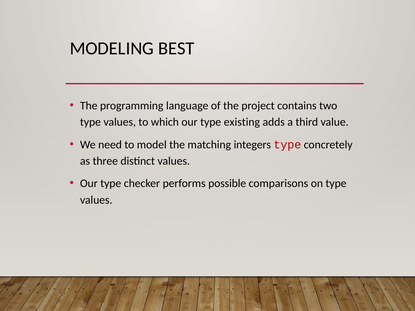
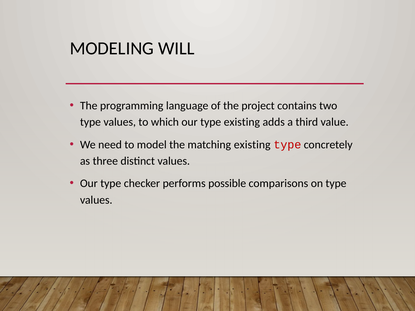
BEST: BEST -> WILL
matching integers: integers -> existing
